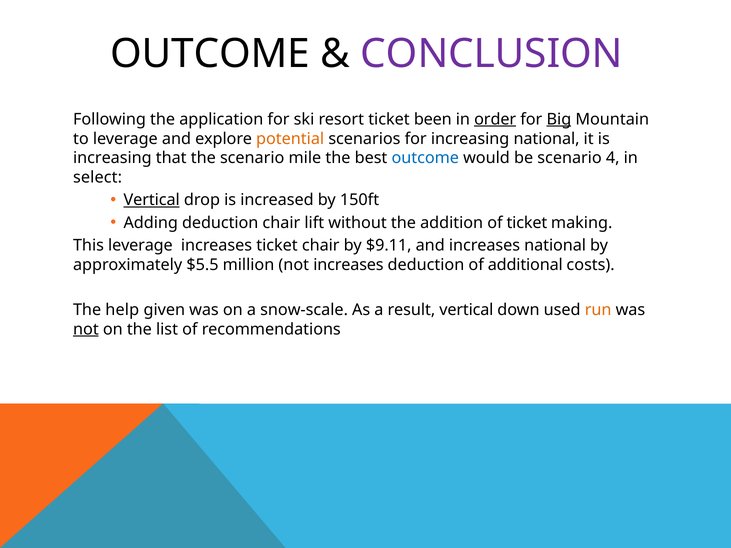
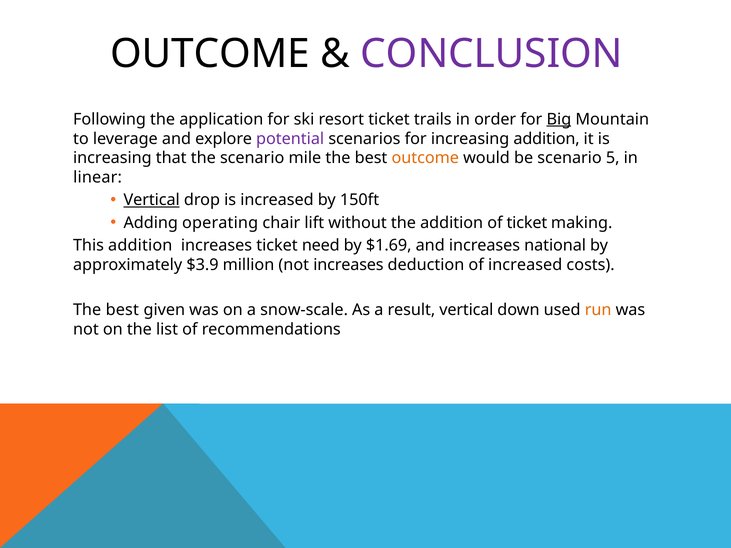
been: been -> trails
order underline: present -> none
potential colour: orange -> purple
increasing national: national -> addition
outcome at (425, 158) colour: blue -> orange
4: 4 -> 5
select: select -> linear
Adding deduction: deduction -> operating
This leverage: leverage -> addition
ticket chair: chair -> need
$9.11: $9.11 -> $1.69
$5.5: $5.5 -> $3.9
of additional: additional -> increased
help at (122, 310): help -> best
not at (86, 329) underline: present -> none
